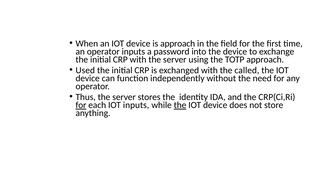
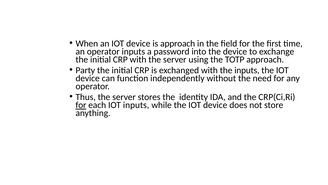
Used: Used -> Party
the called: called -> inputs
the at (180, 105) underline: present -> none
